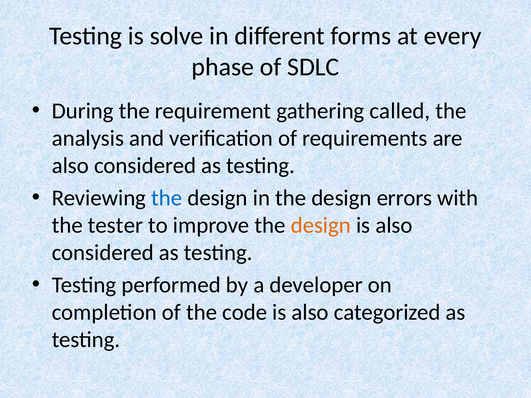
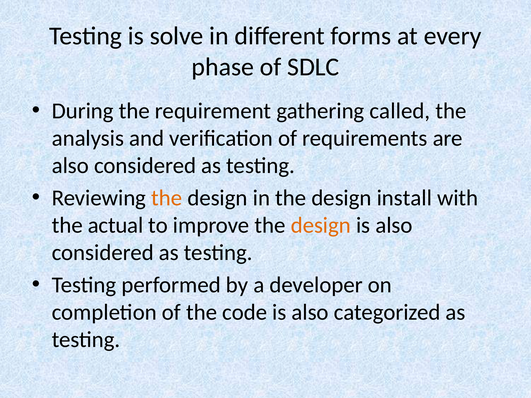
the at (167, 198) colour: blue -> orange
errors: errors -> install
tester: tester -> actual
